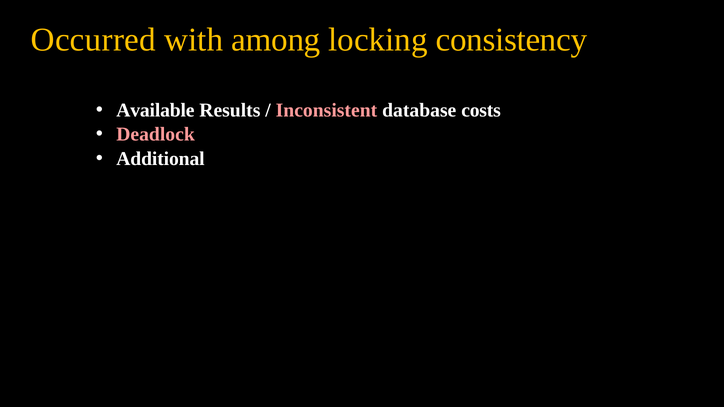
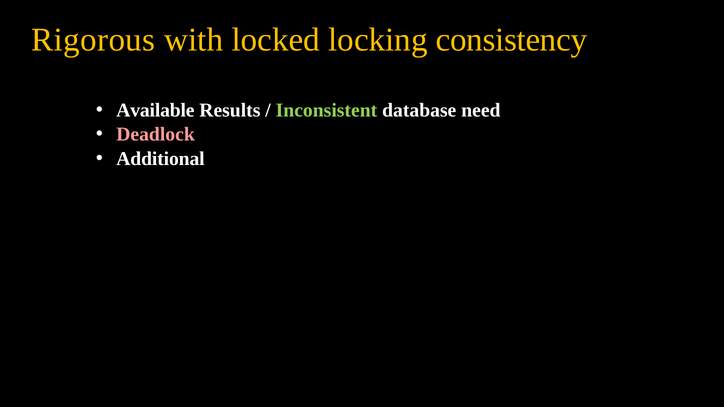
Occurred: Occurred -> Rigorous
among: among -> locked
Inconsistent colour: pink -> light green
costs: costs -> need
